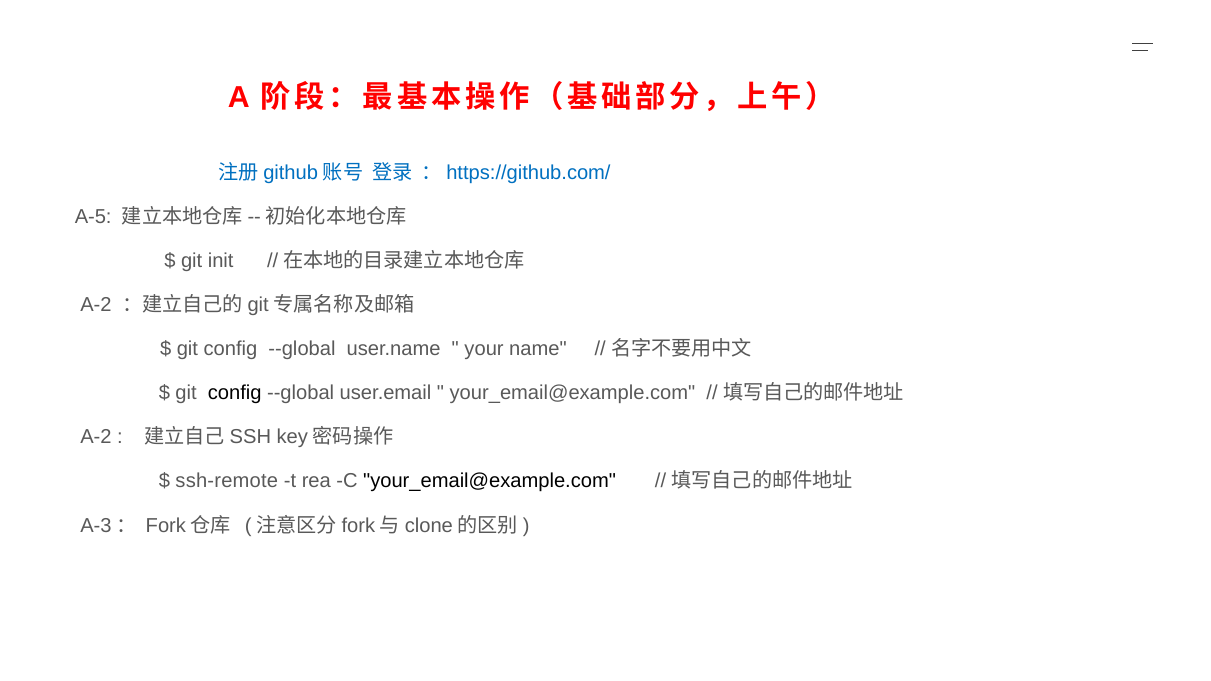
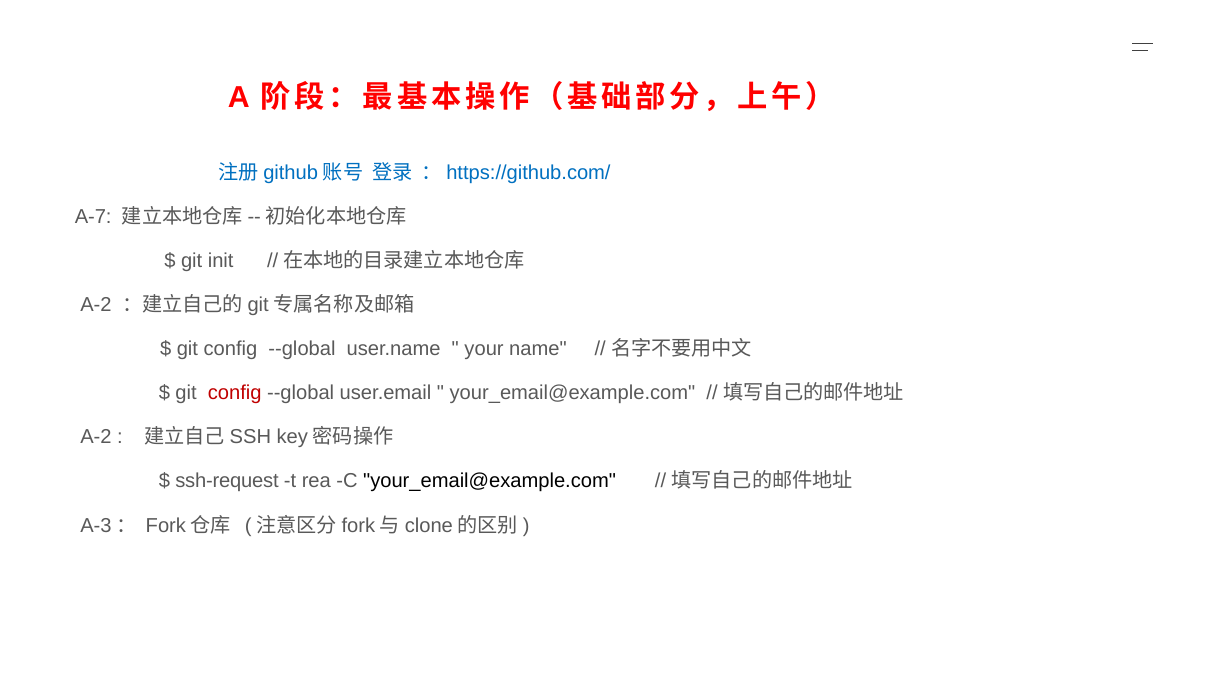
A-5: A-5 -> A-7
config at (235, 393) colour: black -> red
ssh-remote: ssh-remote -> ssh-request
